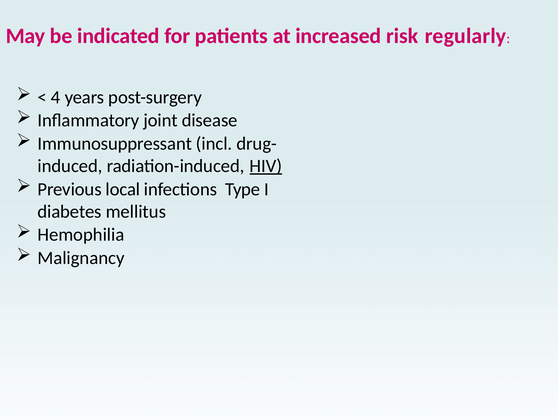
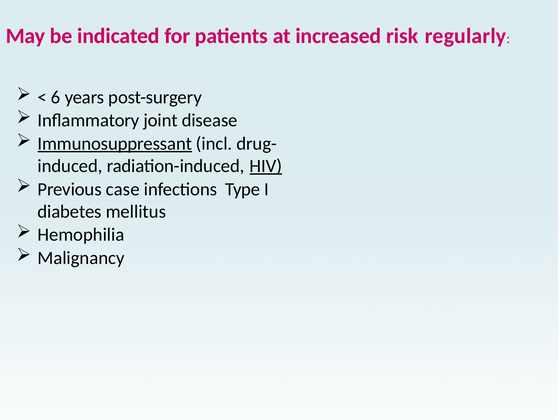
4: 4 -> 6
Immunosuppressant underline: none -> present
local: local -> case
